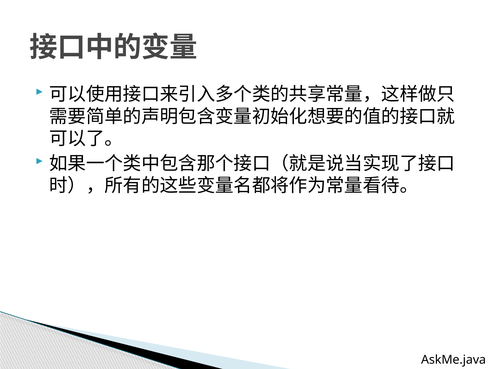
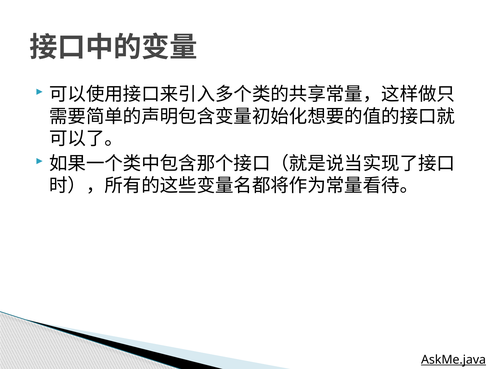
AskMe.java underline: none -> present
